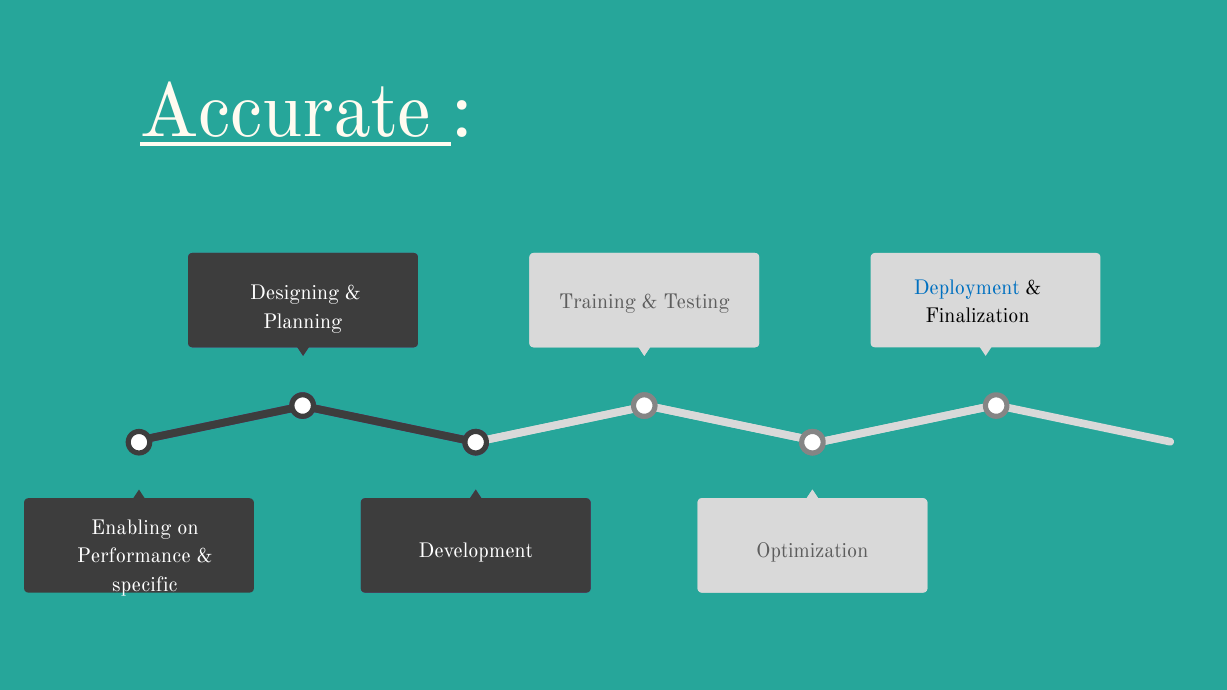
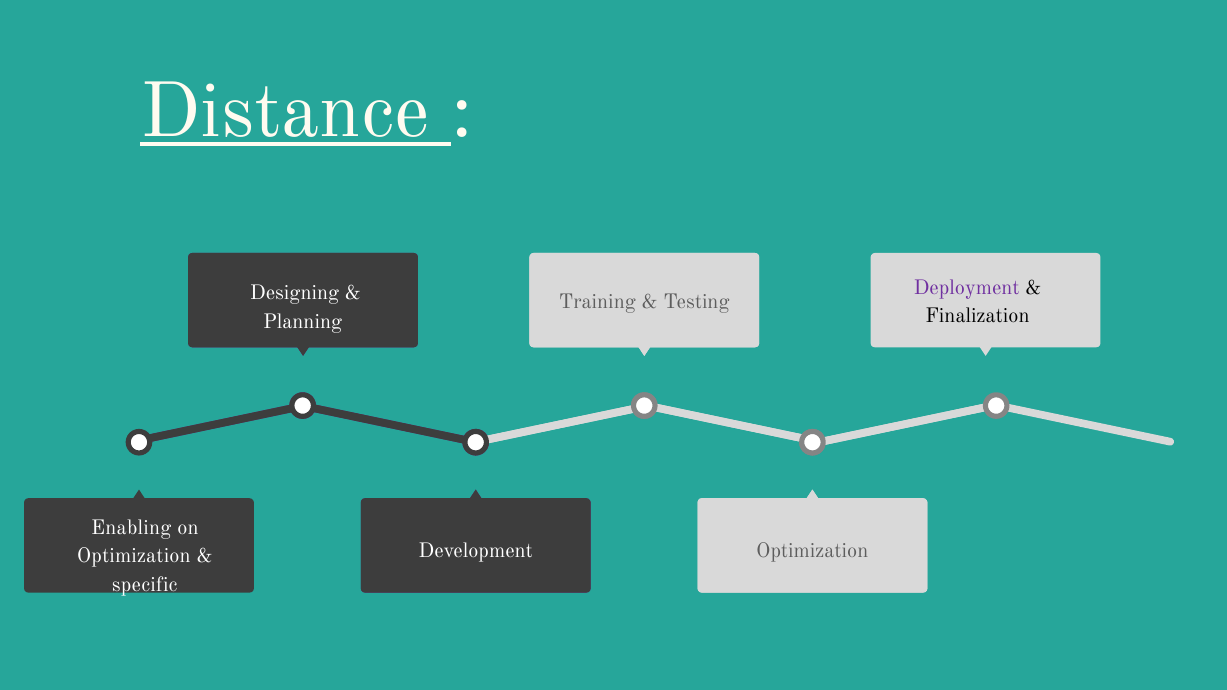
Accurate: Accurate -> Distance
Deployment colour: blue -> purple
Performance at (134, 556): Performance -> Optimization
